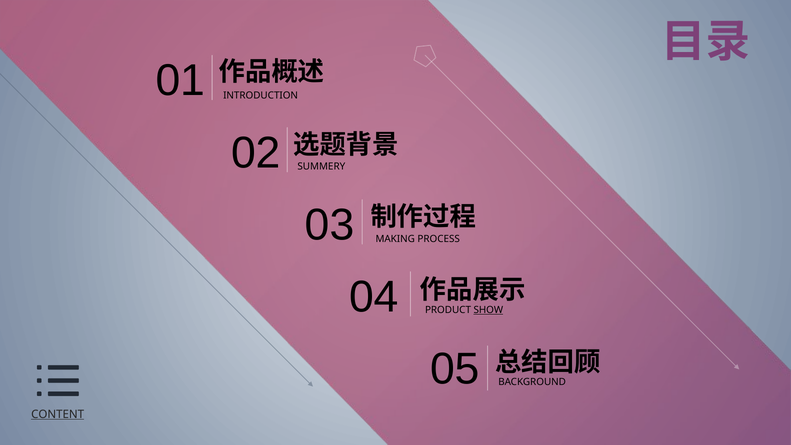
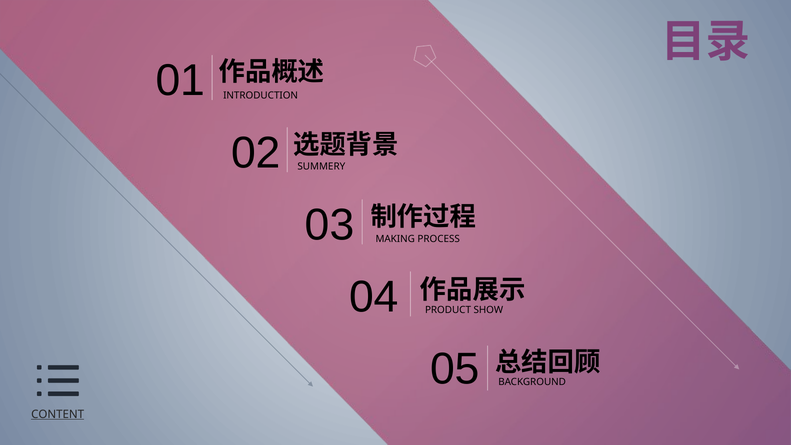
SHOW underline: present -> none
